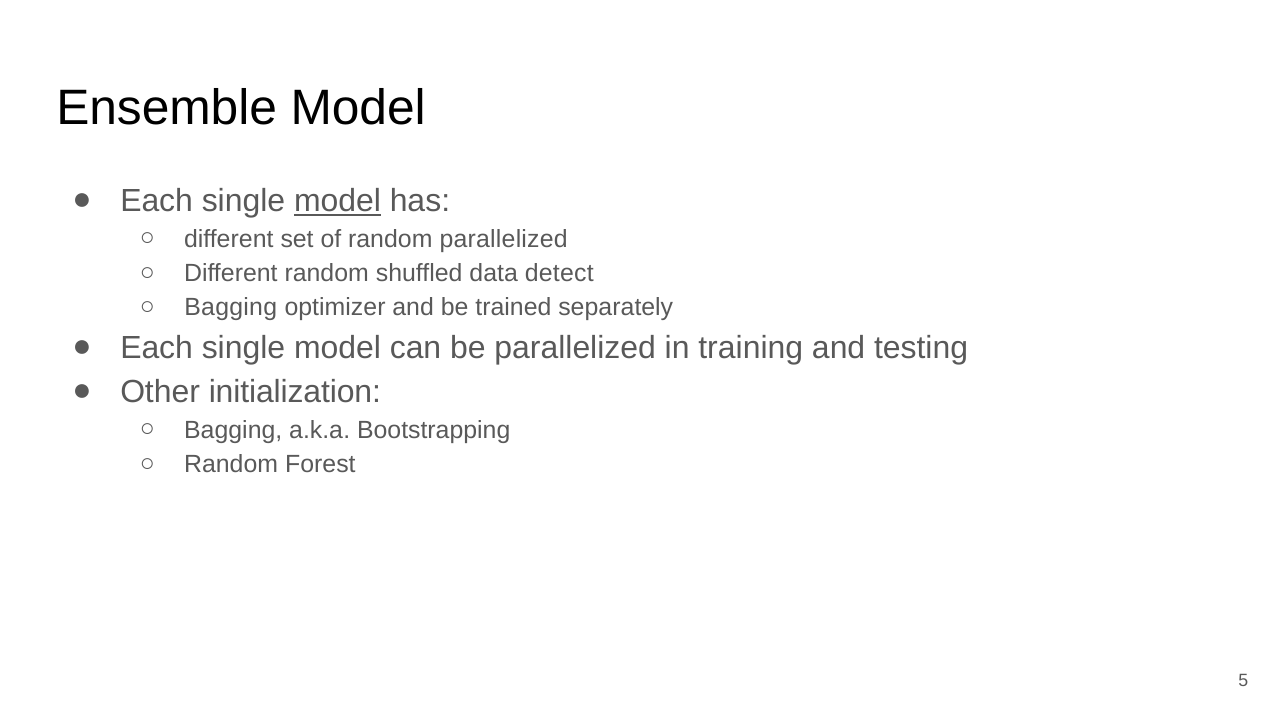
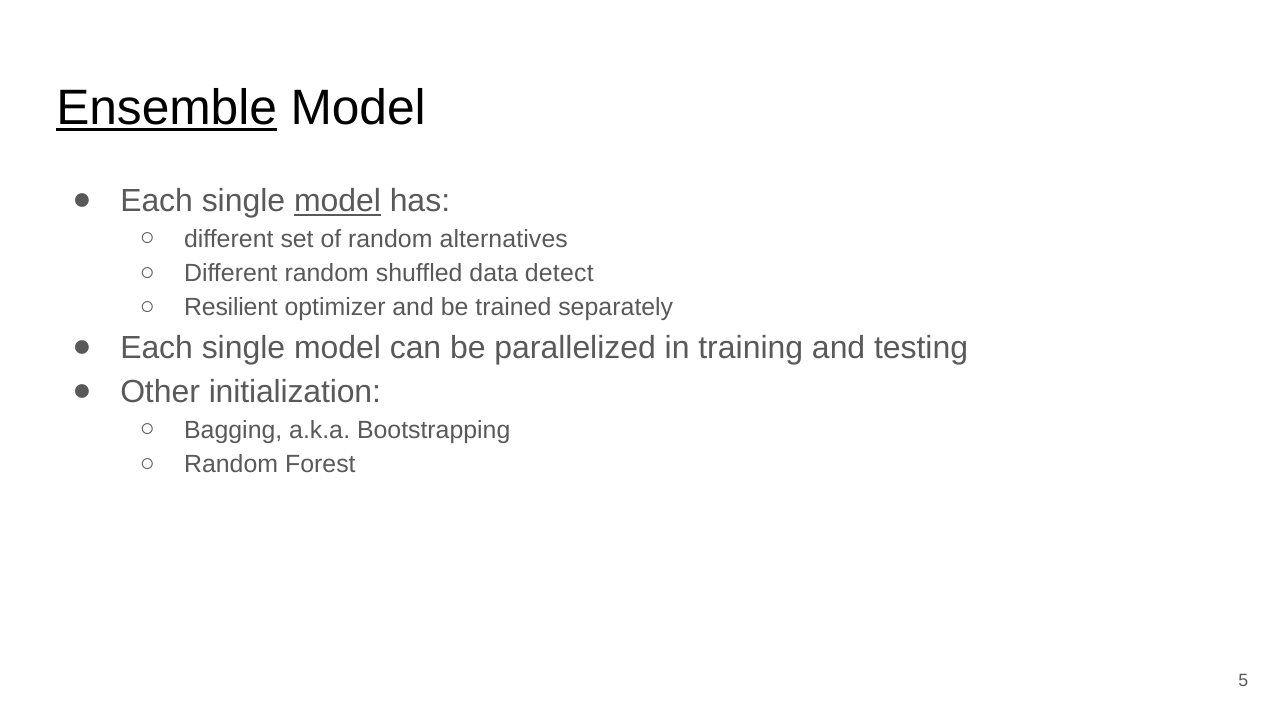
Ensemble underline: none -> present
random parallelized: parallelized -> alternatives
Bagging at (231, 308): Bagging -> Resilient
